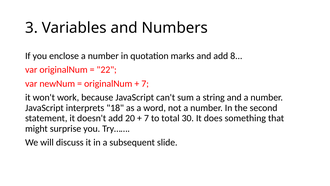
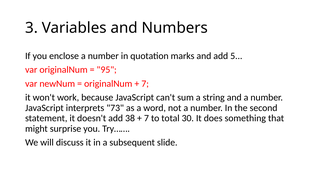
8: 8 -> 5
22: 22 -> 95
18: 18 -> 73
20: 20 -> 38
